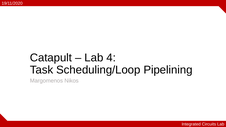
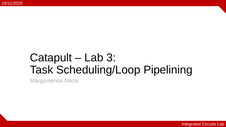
4: 4 -> 3
